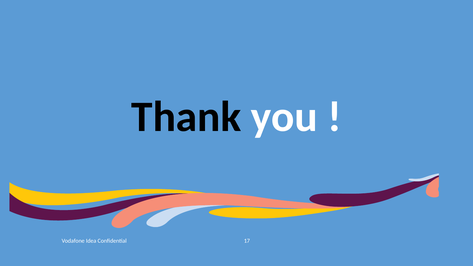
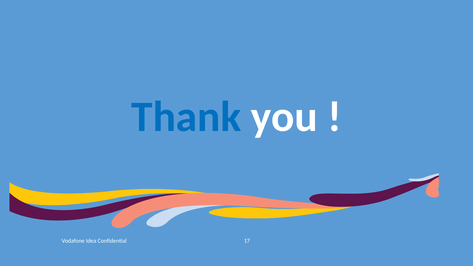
Thank colour: black -> blue
